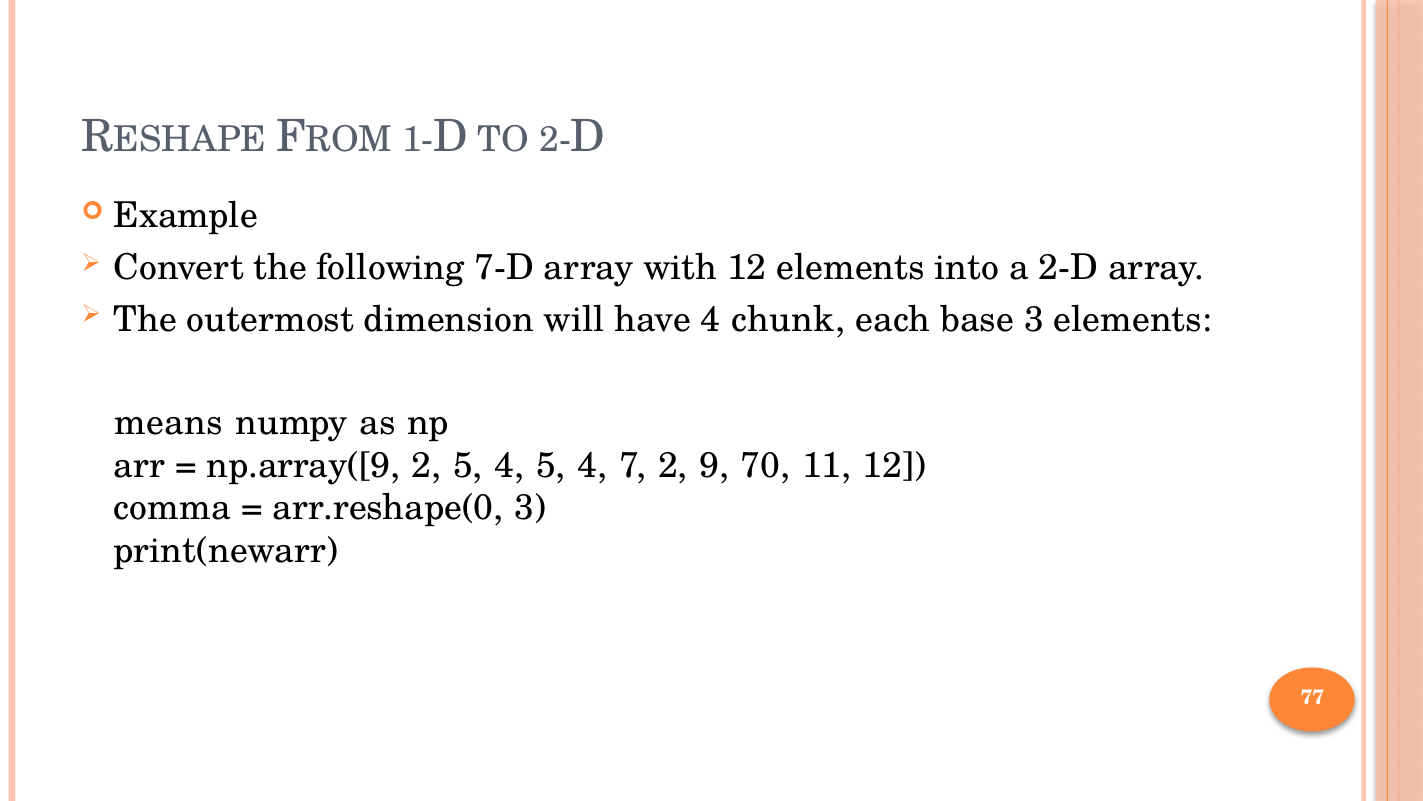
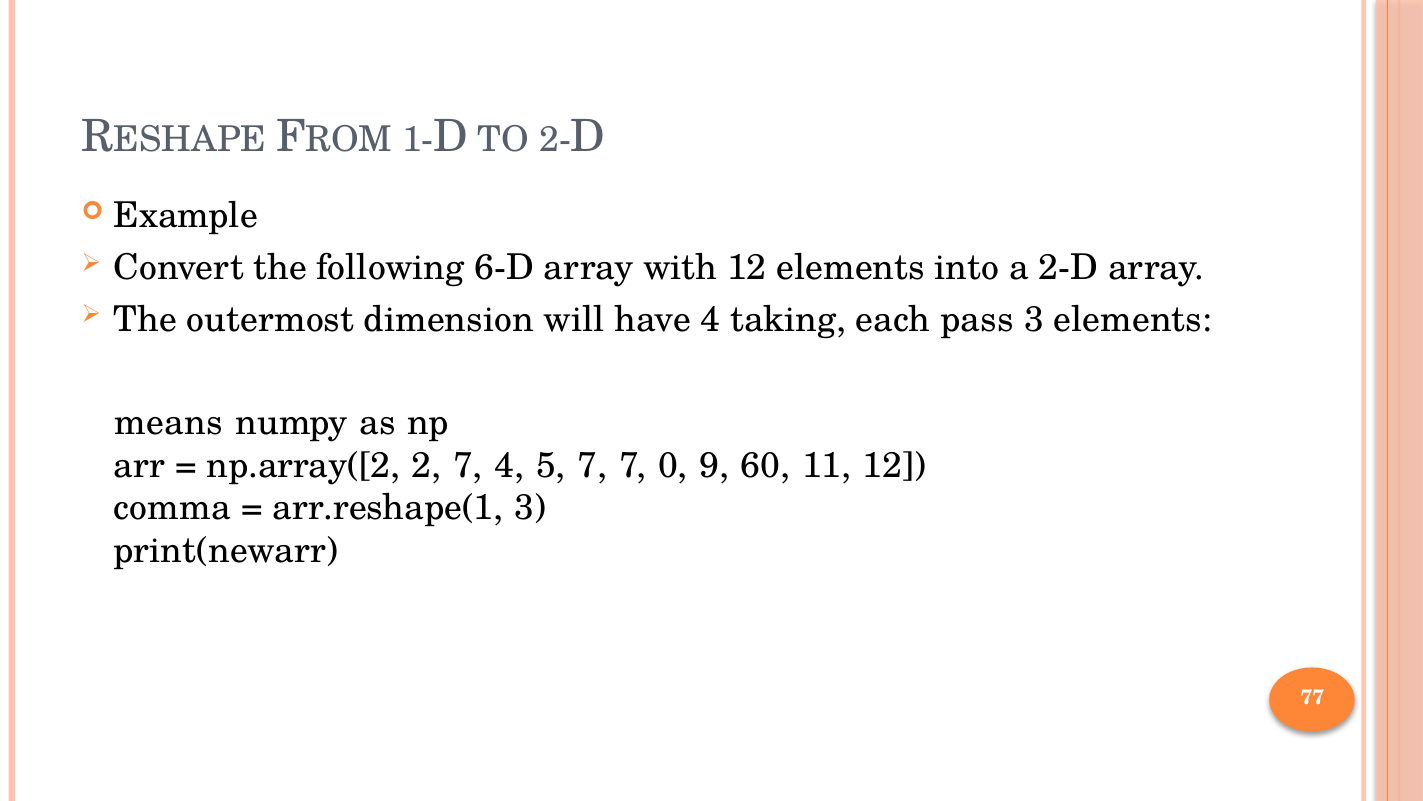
7-D: 7-D -> 6-D
chunk: chunk -> taking
base: base -> pass
np.array([9: np.array([9 -> np.array([2
2 5: 5 -> 7
4 5 4: 4 -> 7
7 2: 2 -> 0
70: 70 -> 60
arr.reshape(0: arr.reshape(0 -> arr.reshape(1
